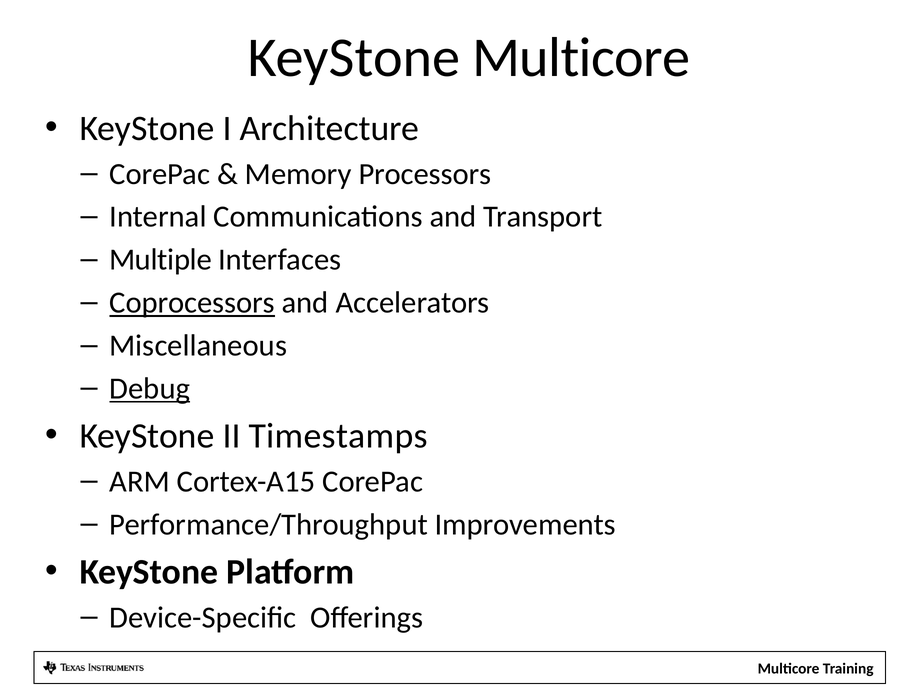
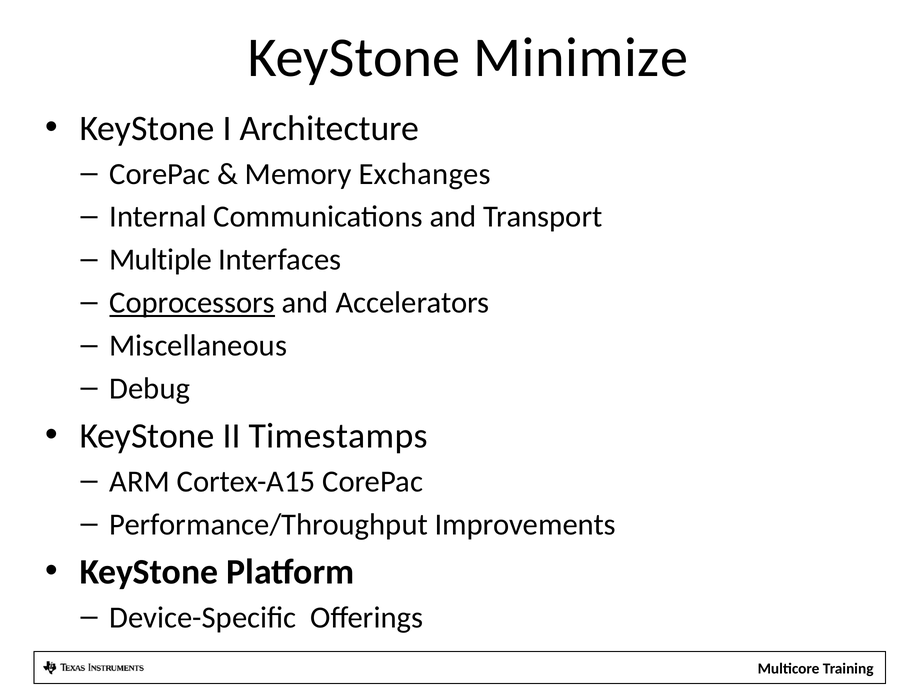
KeyStone Multicore: Multicore -> Minimize
Processors: Processors -> Exchanges
Debug underline: present -> none
